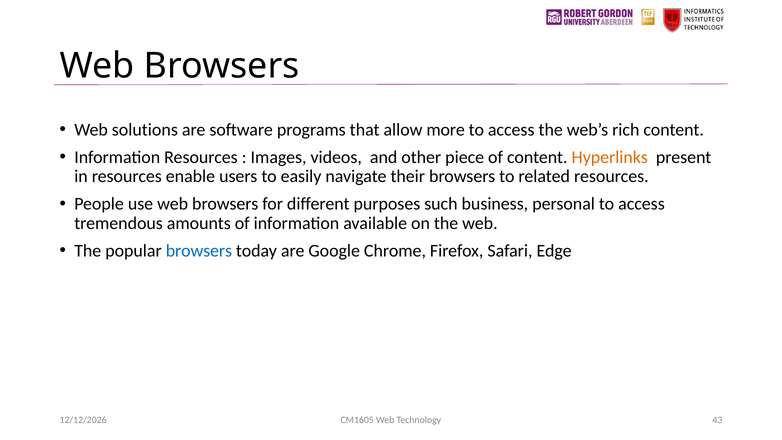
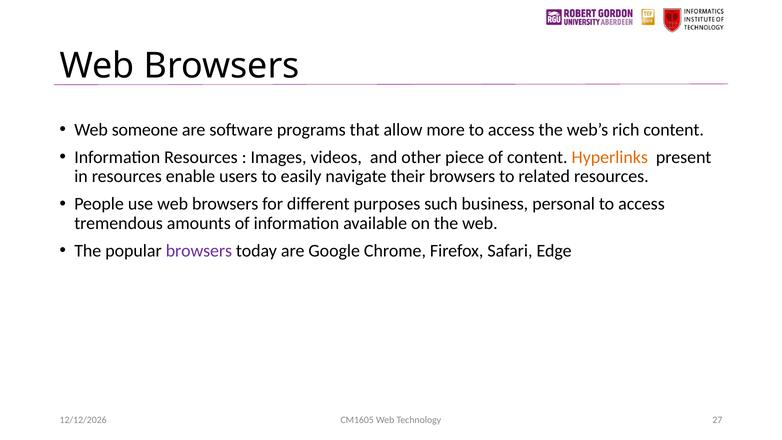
solutions: solutions -> someone
browsers at (199, 251) colour: blue -> purple
43: 43 -> 27
